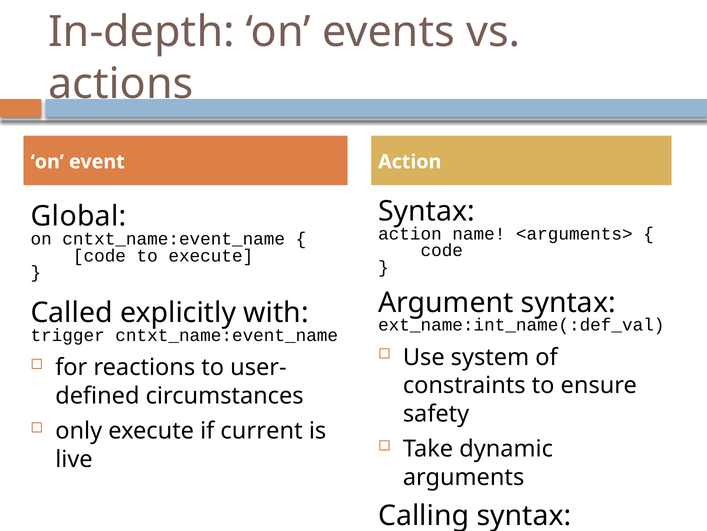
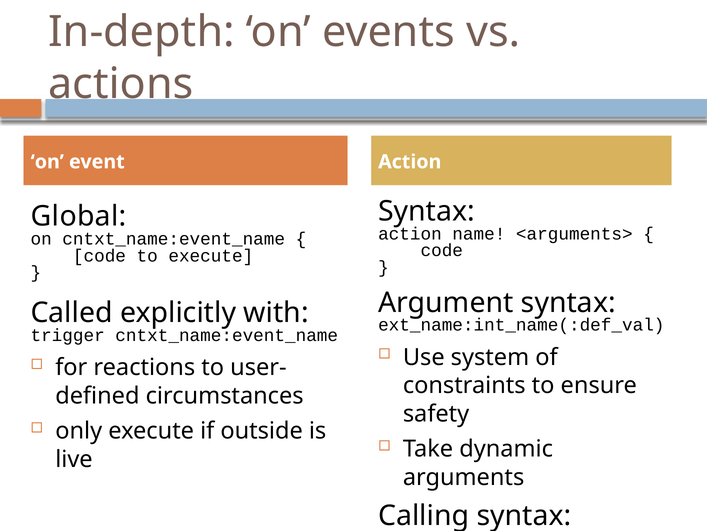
current: current -> outside
